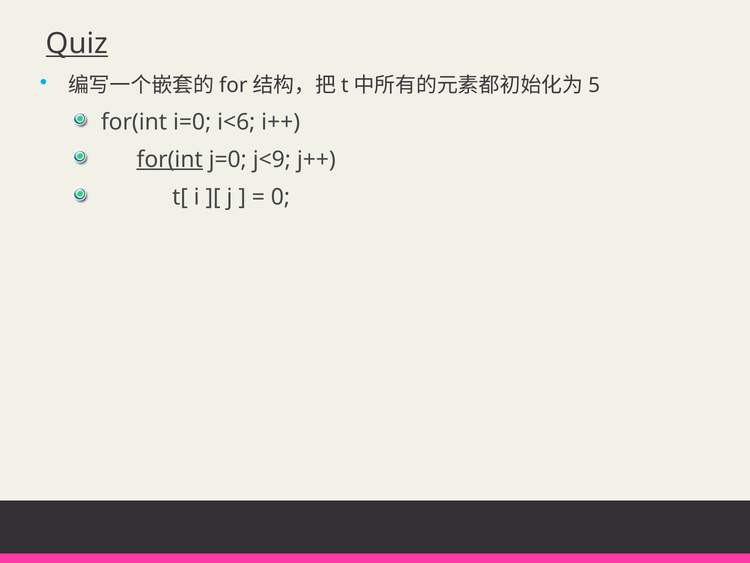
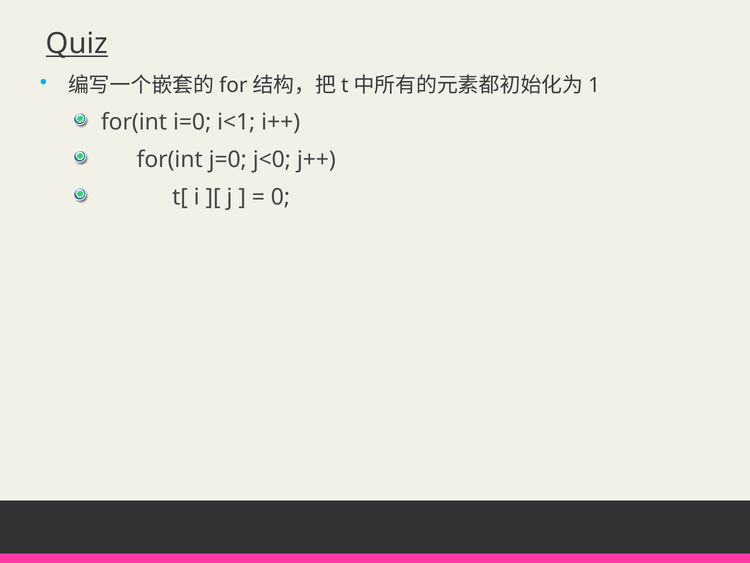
5: 5 -> 1
i<6: i<6 -> i<1
for(int at (170, 159) underline: present -> none
j<9: j<9 -> j<0
